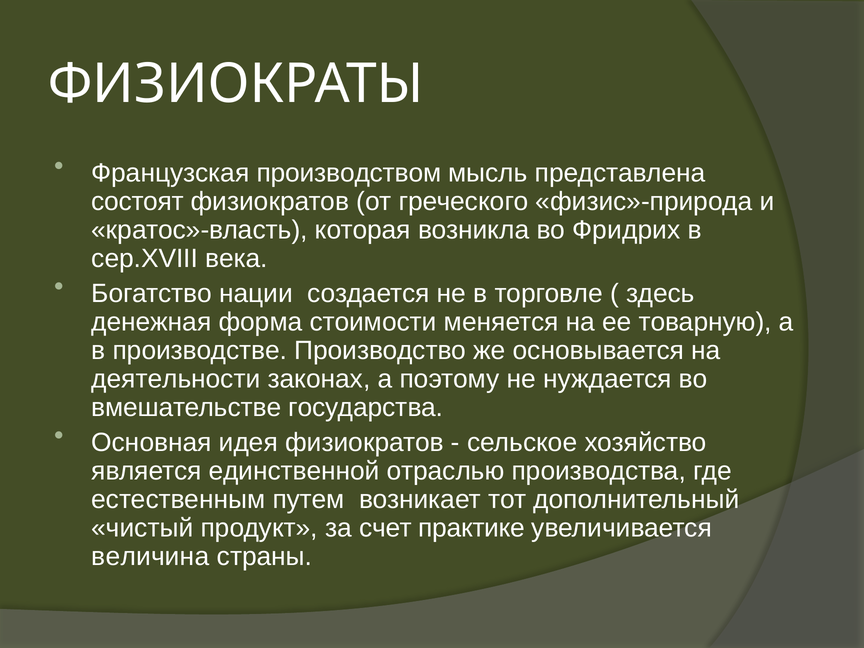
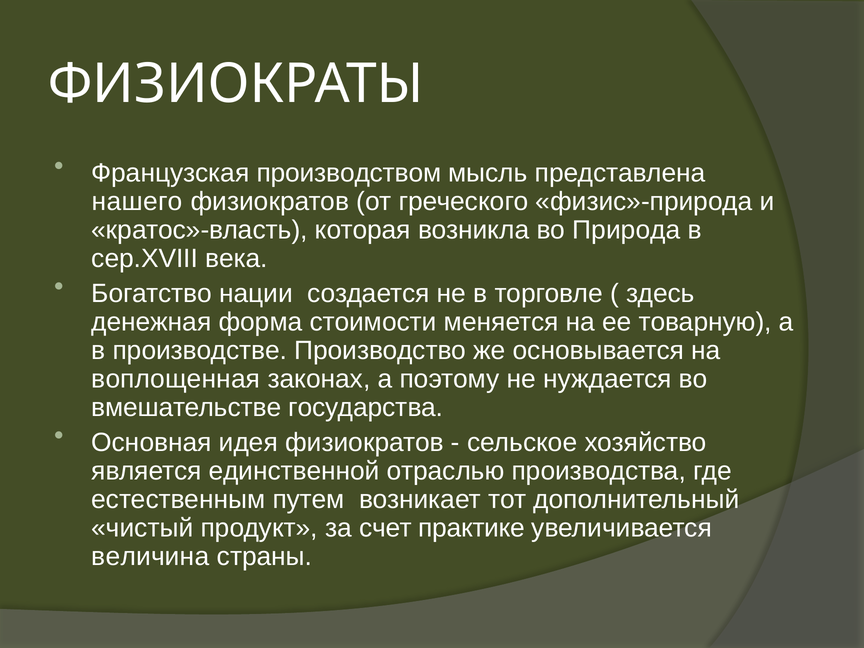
состоят: состоят -> нашего
Фридрих: Фридрих -> Природа
деятельности: деятельности -> воплощенная
